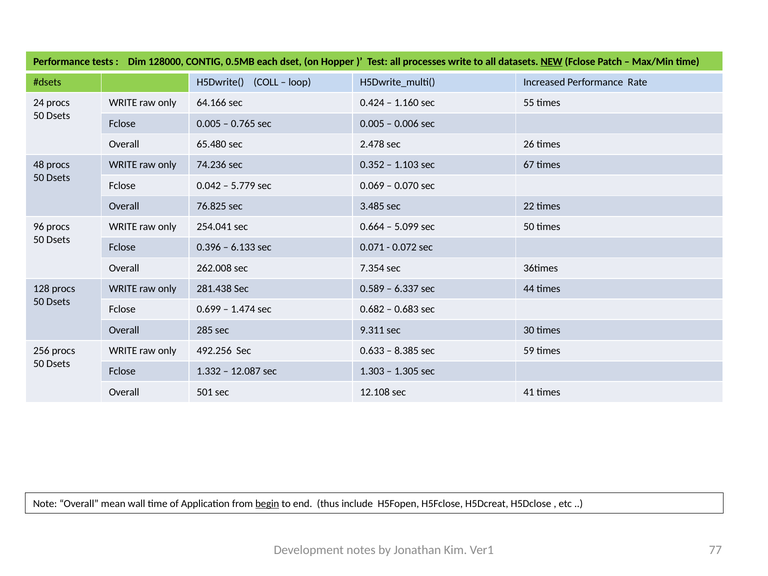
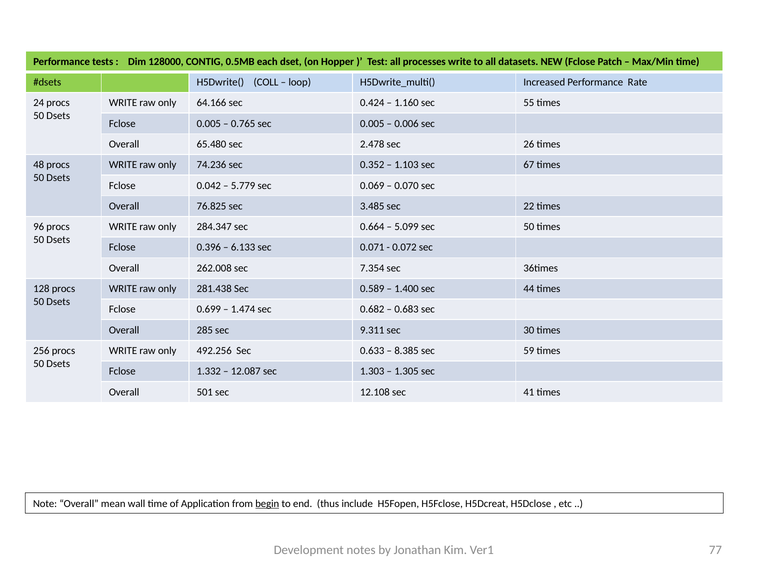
NEW underline: present -> none
254.041: 254.041 -> 284.347
6.337: 6.337 -> 1.400
